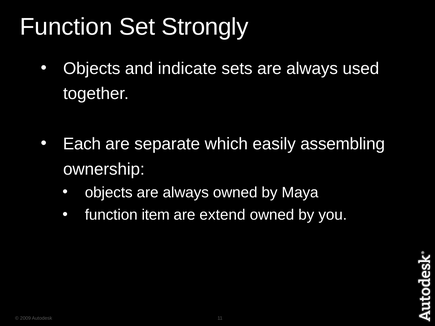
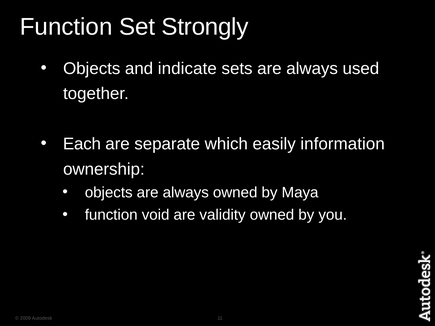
assembling: assembling -> information
item: item -> void
extend: extend -> validity
